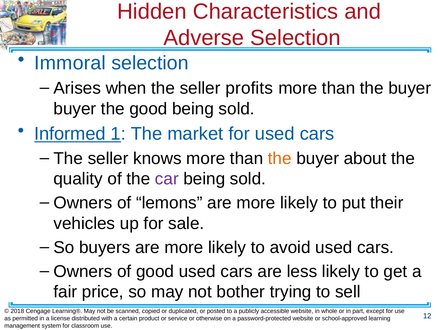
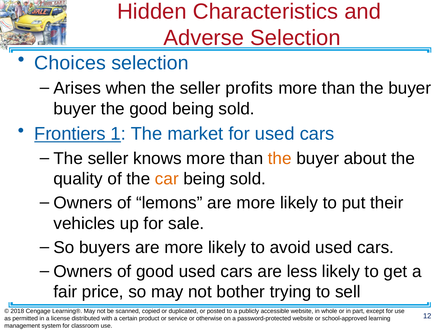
Immoral: Immoral -> Choices
Informed: Informed -> Frontiers
car colour: purple -> orange
